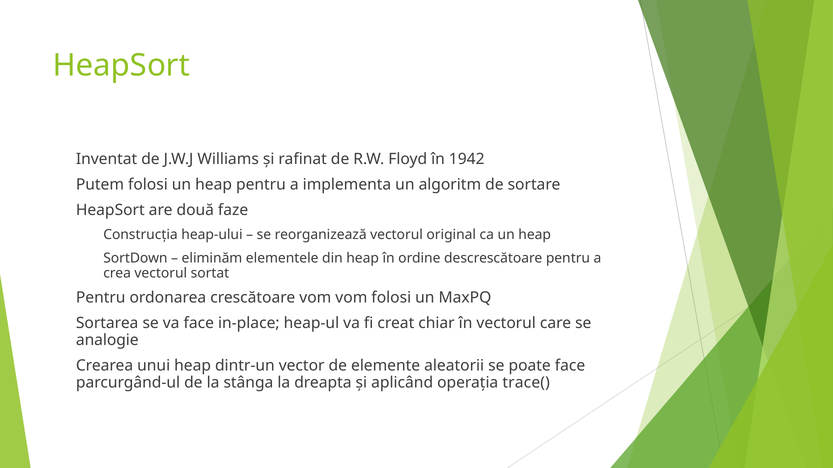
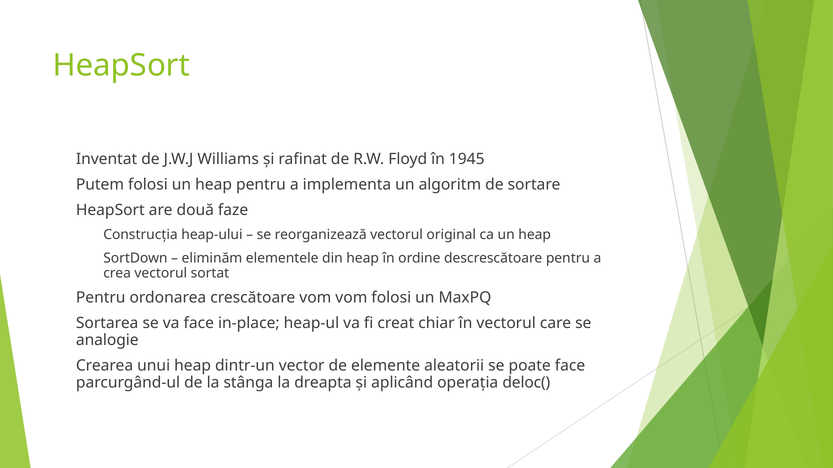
1942: 1942 -> 1945
trace(: trace( -> deloc(
